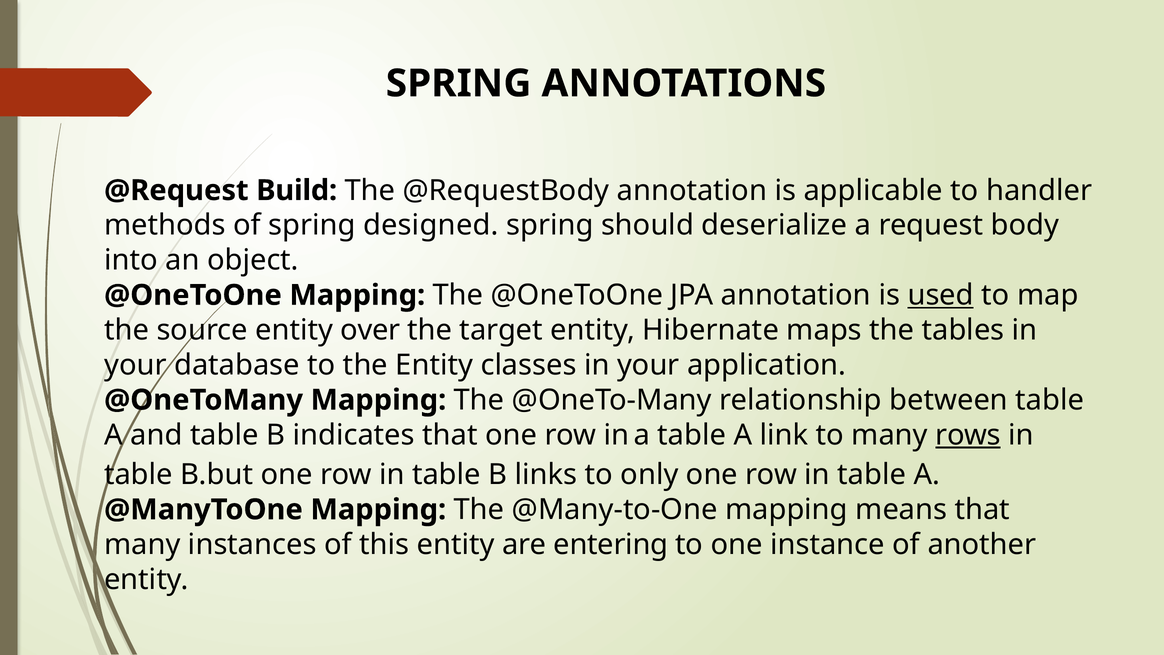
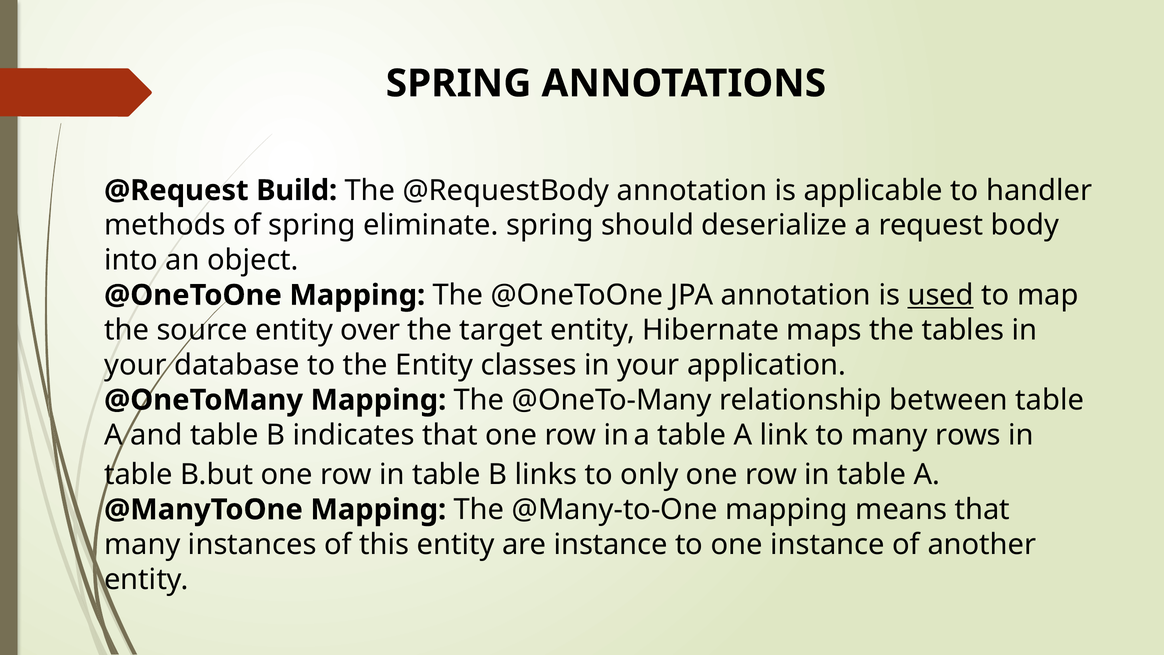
designed: designed -> eliminate
rows underline: present -> none
are entering: entering -> instance
